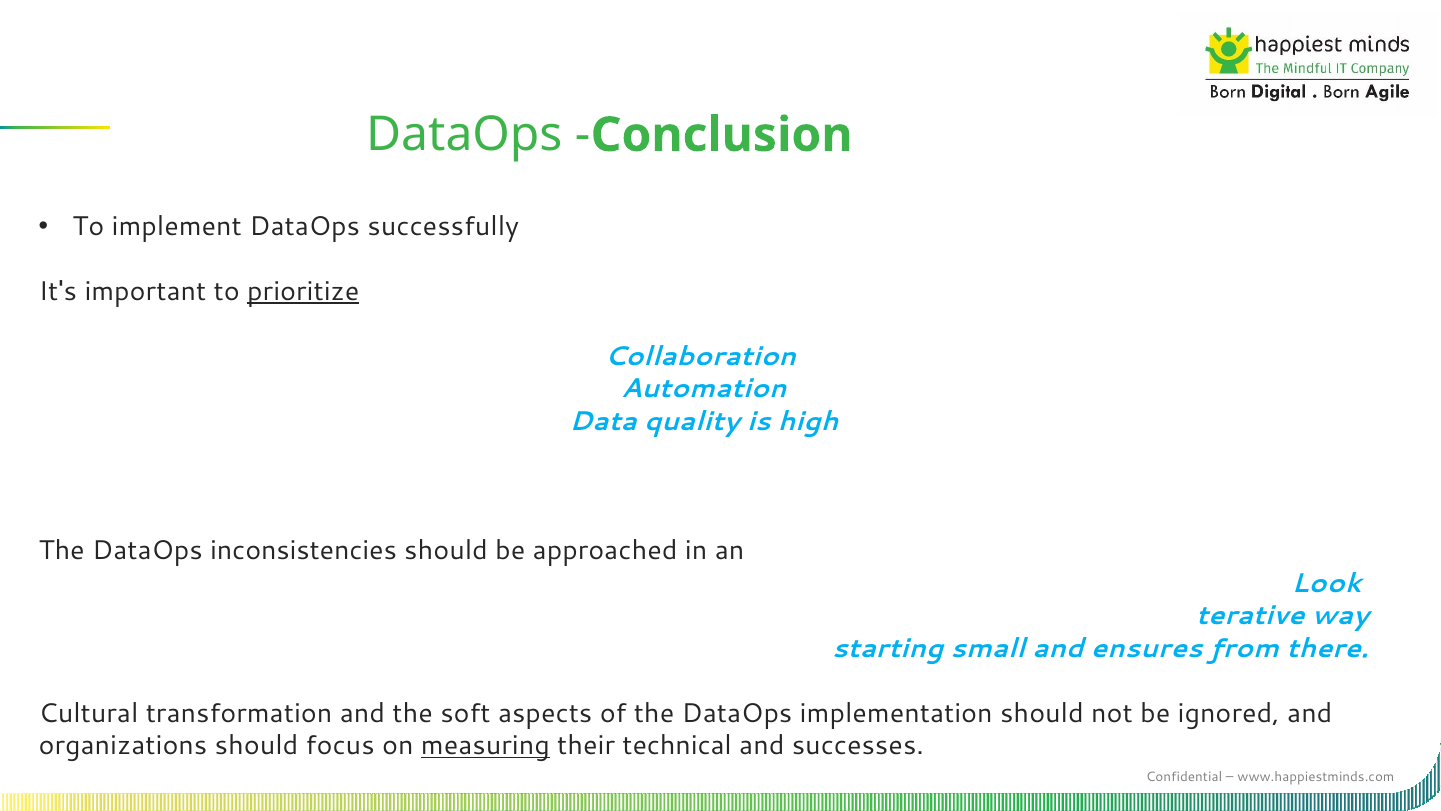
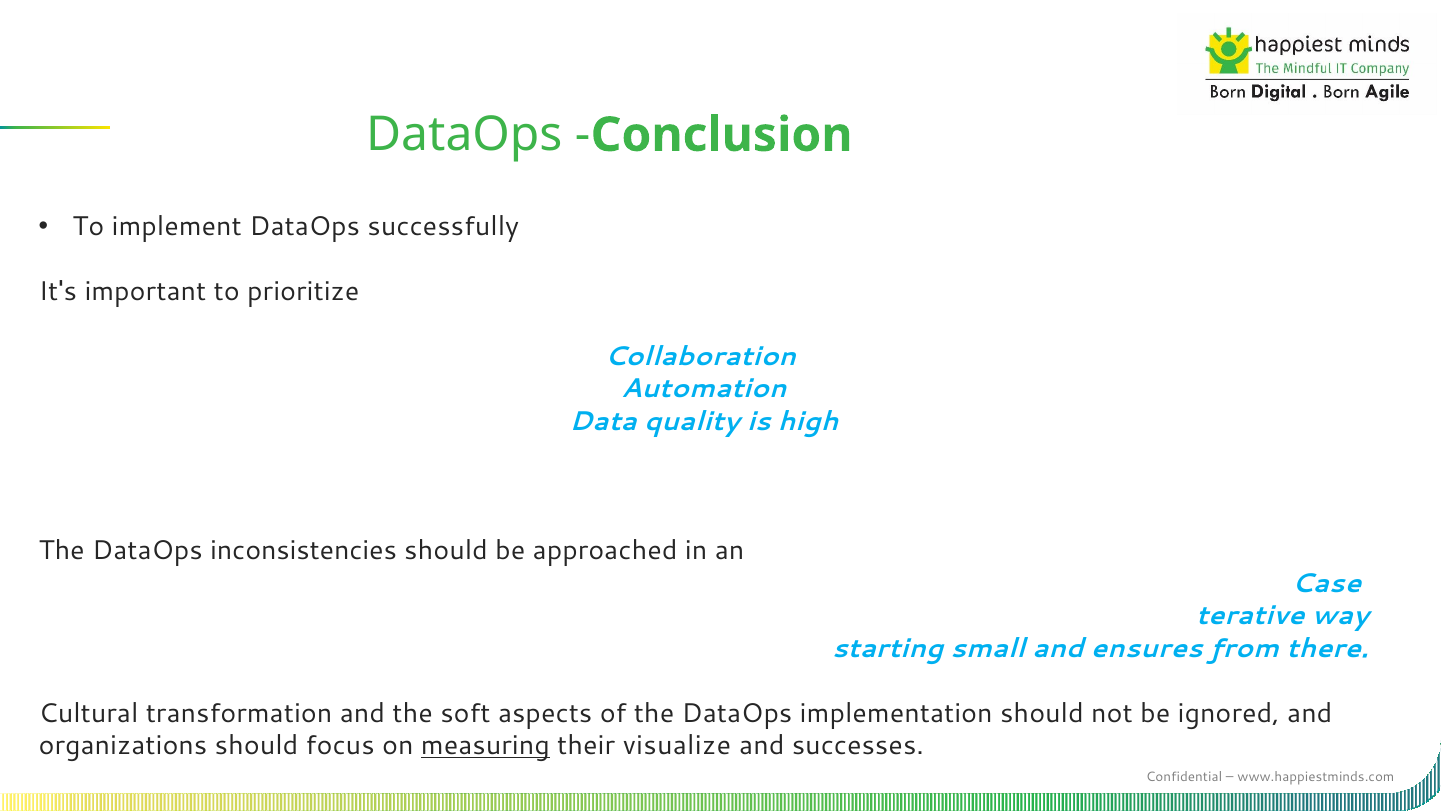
prioritize underline: present -> none
Look: Look -> Case
technical: technical -> visualize
